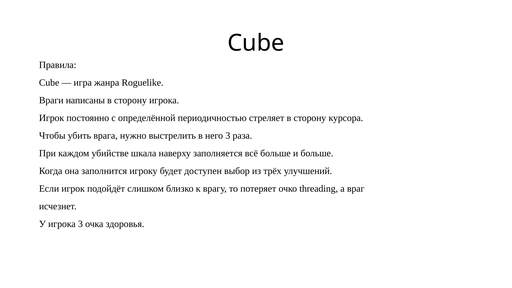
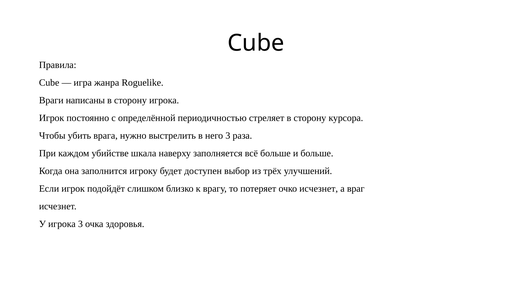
очко threading: threading -> исчезнет
